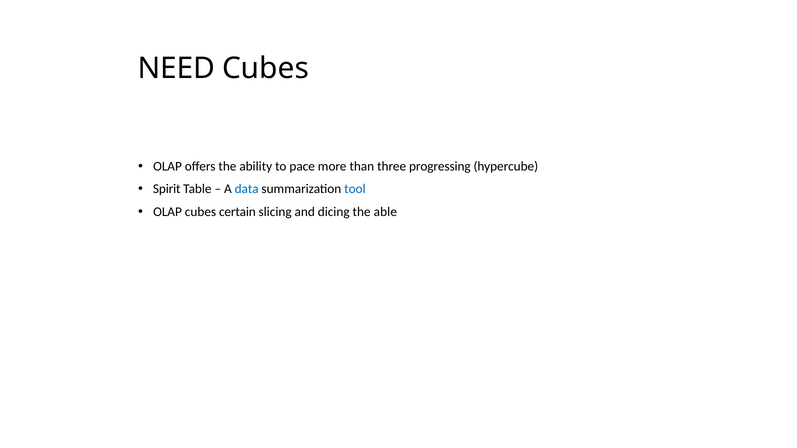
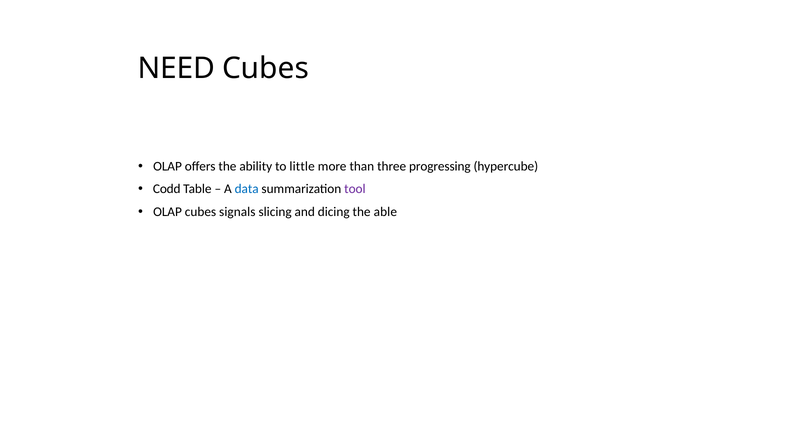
pace: pace -> little
Spirit: Spirit -> Codd
tool colour: blue -> purple
certain: certain -> signals
